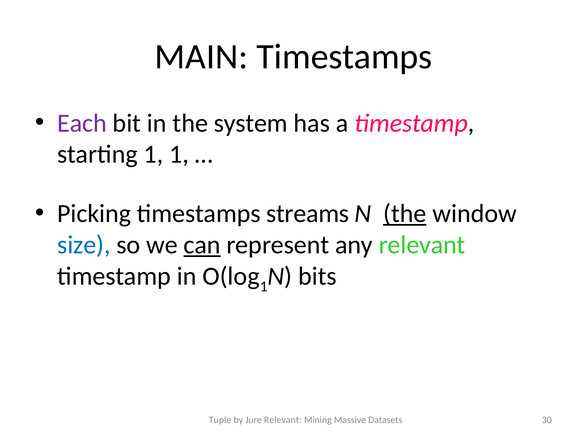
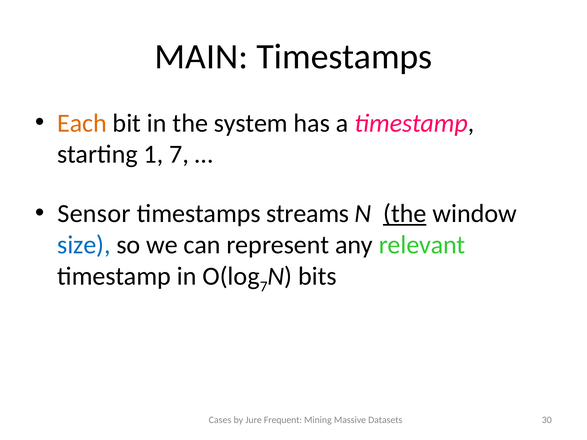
Each colour: purple -> orange
1 1: 1 -> 7
Picking: Picking -> Sensor
can underline: present -> none
1 at (264, 287): 1 -> 7
Tuple: Tuple -> Cases
Jure Relevant: Relevant -> Frequent
